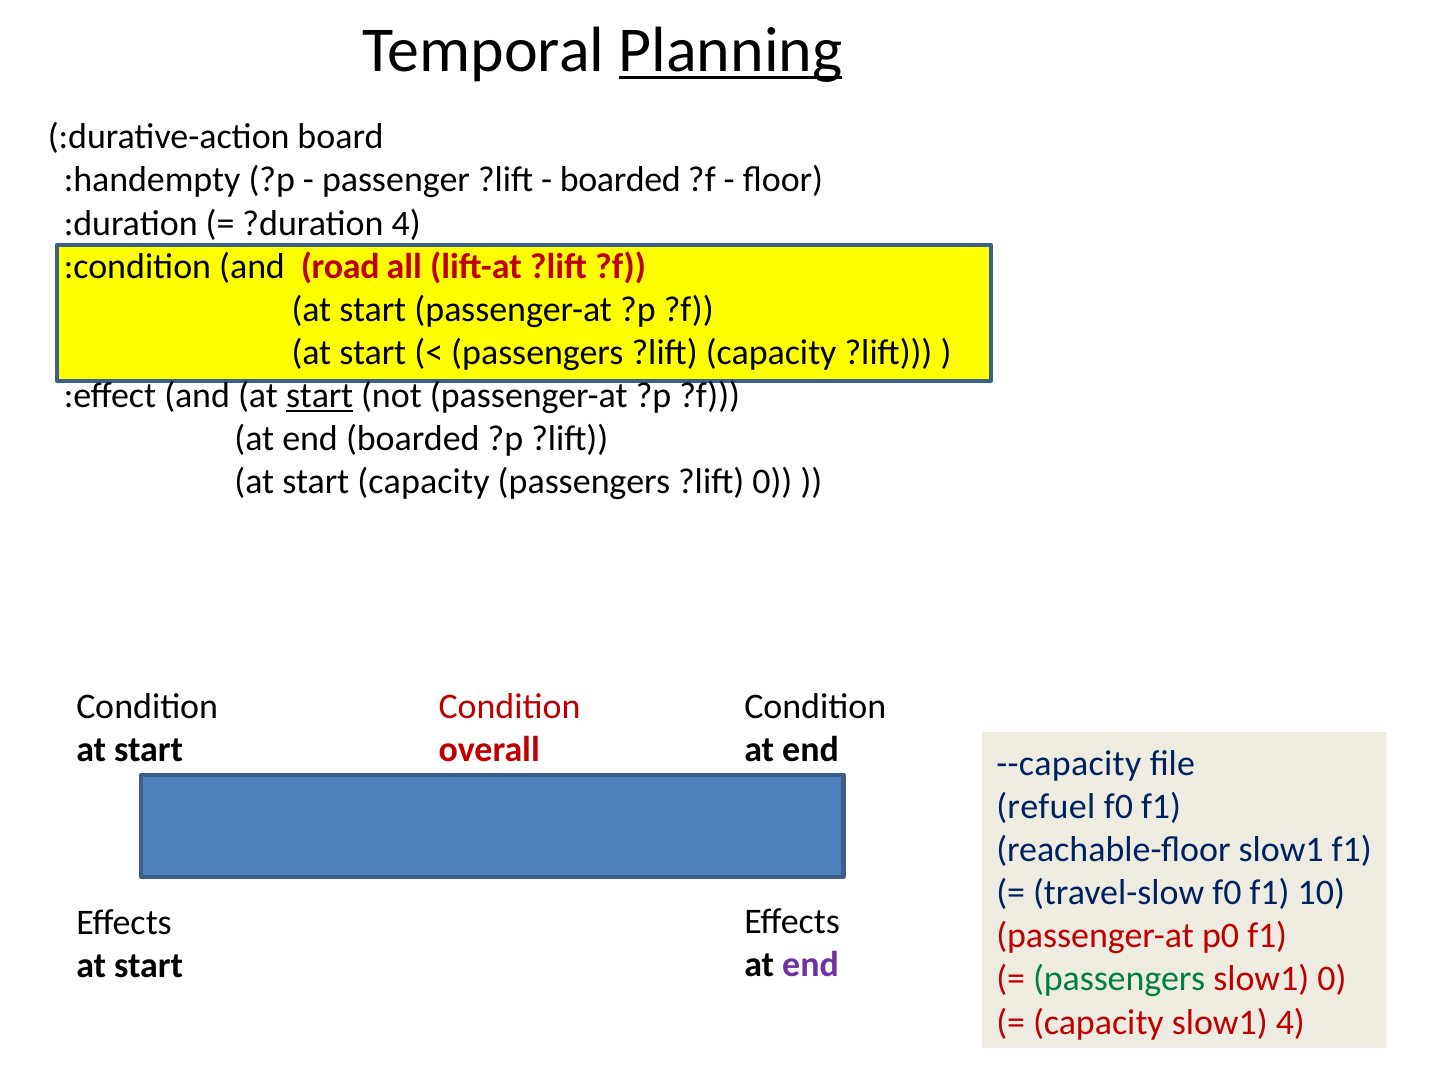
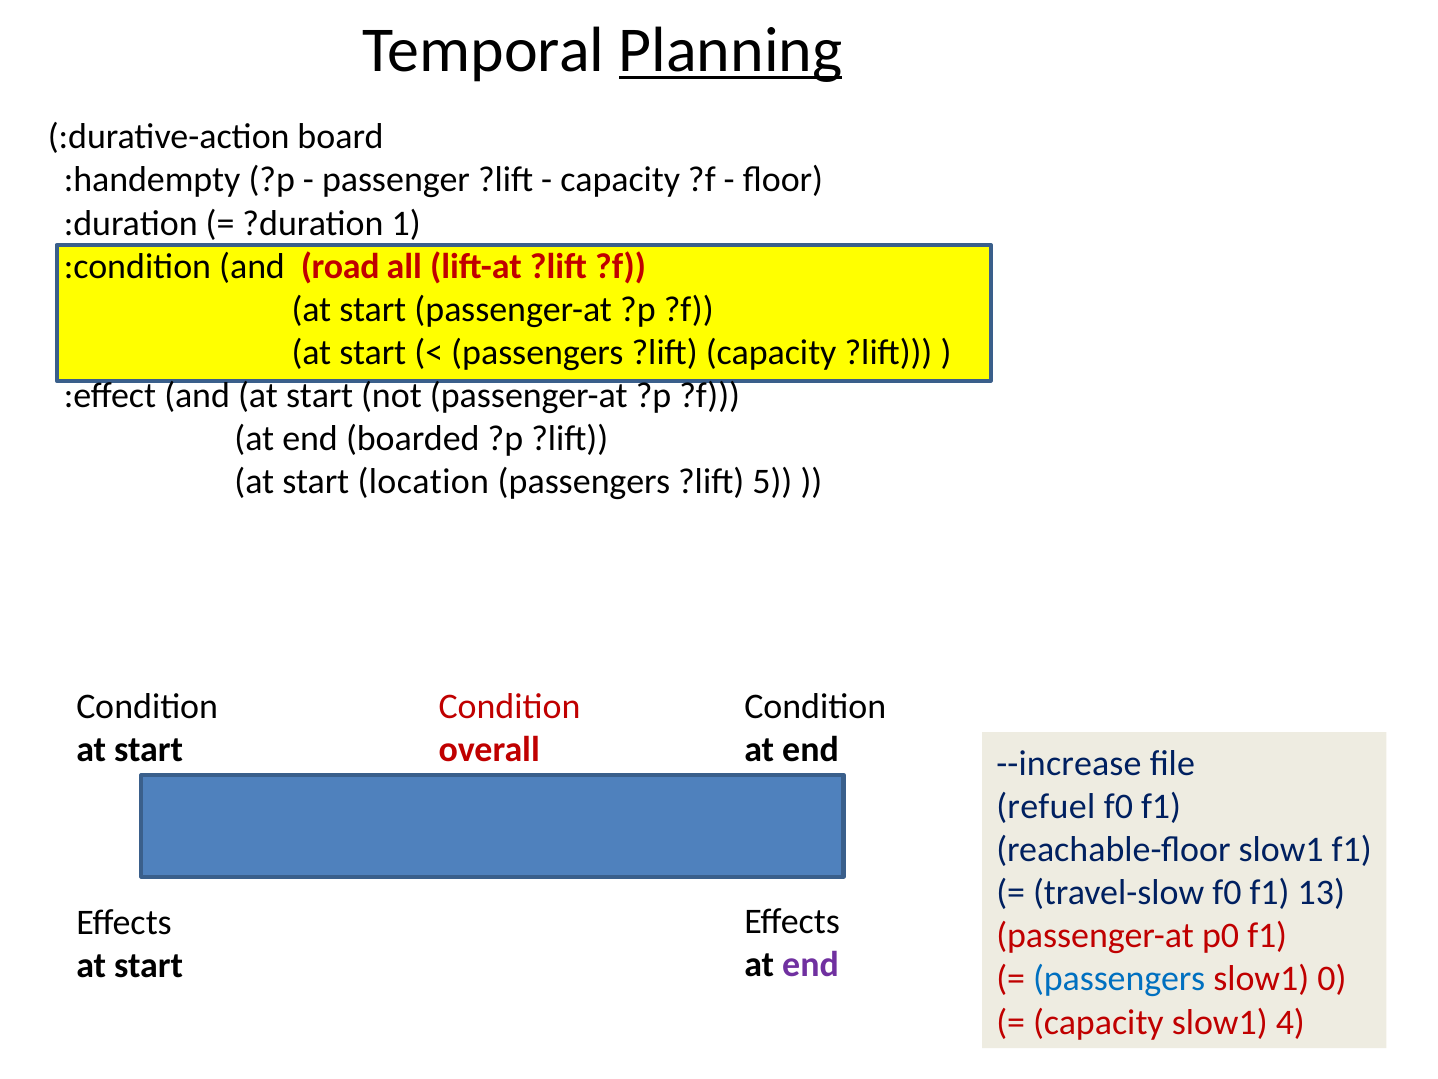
boarded at (620, 180): boarded -> capacity
?duration 4: 4 -> 1
start at (320, 396) underline: present -> none
start capacity: capacity -> location
?lift 0: 0 -> 5
--capacity: --capacity -> --increase
10: 10 -> 13
passengers at (1119, 979) colour: green -> blue
